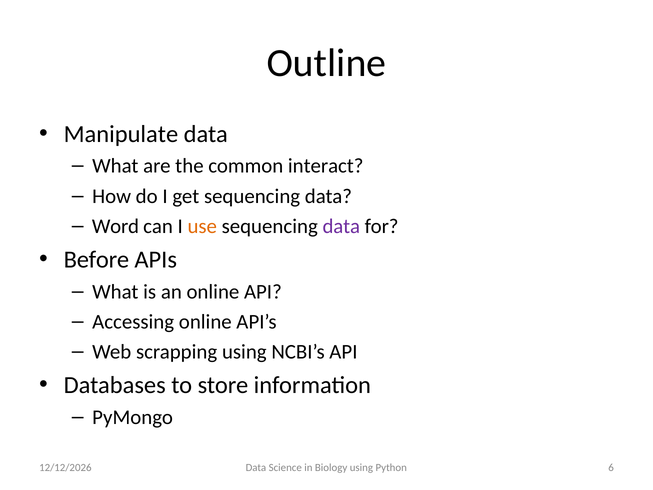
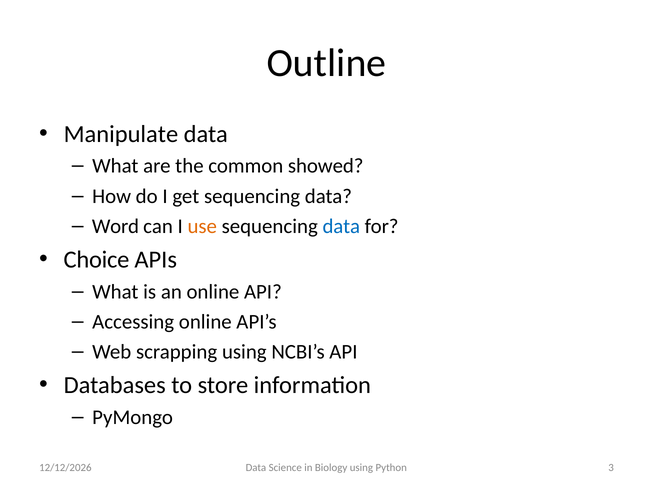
interact: interact -> showed
data at (341, 226) colour: purple -> blue
Before: Before -> Choice
6: 6 -> 3
